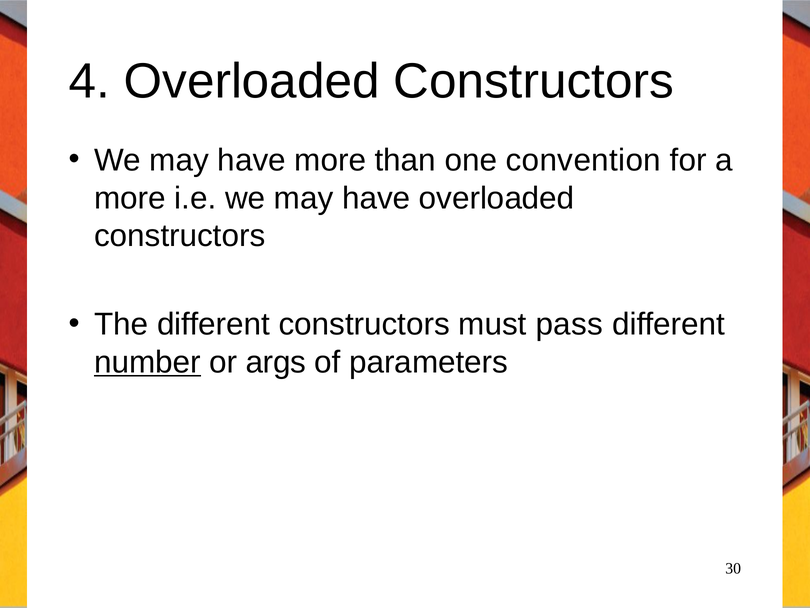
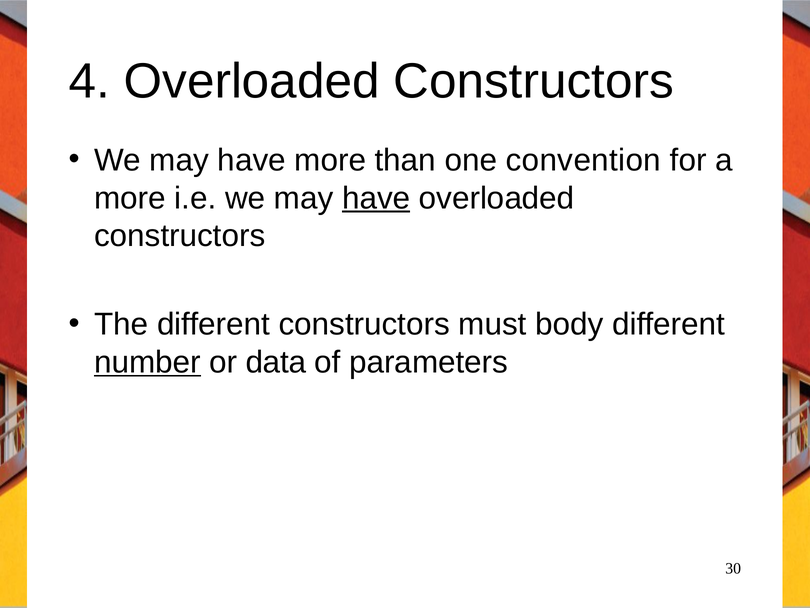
have at (376, 198) underline: none -> present
pass: pass -> body
args: args -> data
